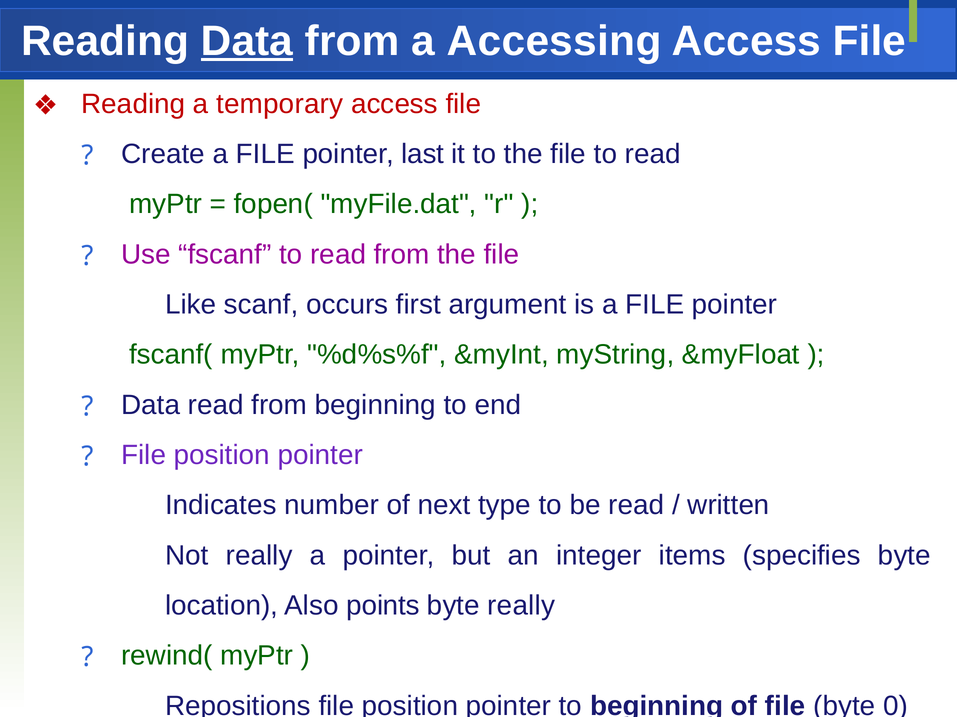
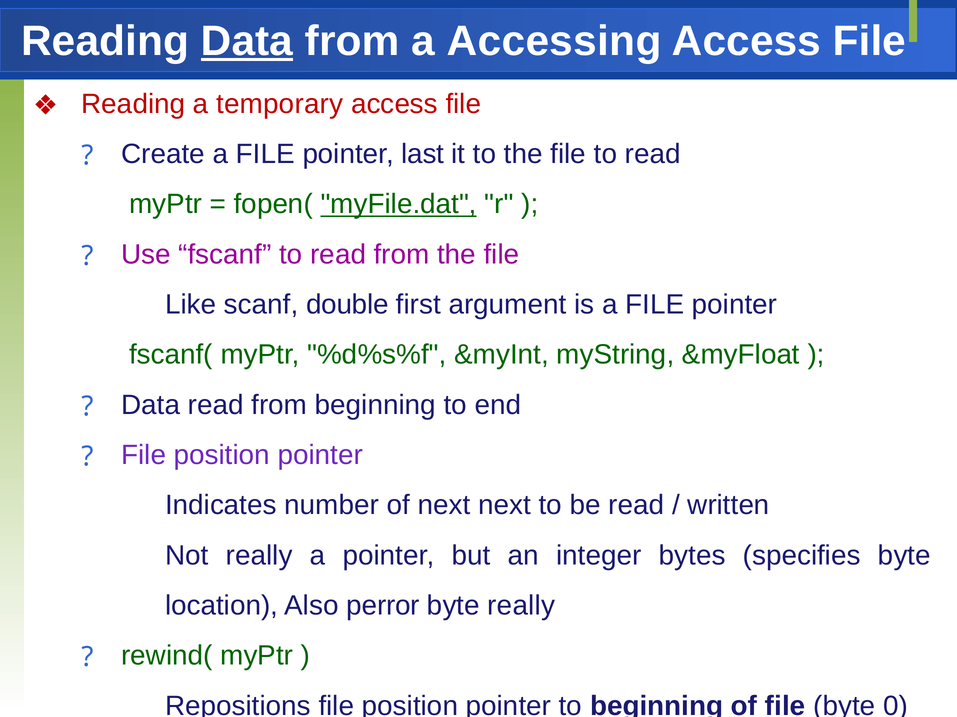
myFile.dat underline: none -> present
occurs: occurs -> double
next type: type -> next
items: items -> bytes
points: points -> perror
